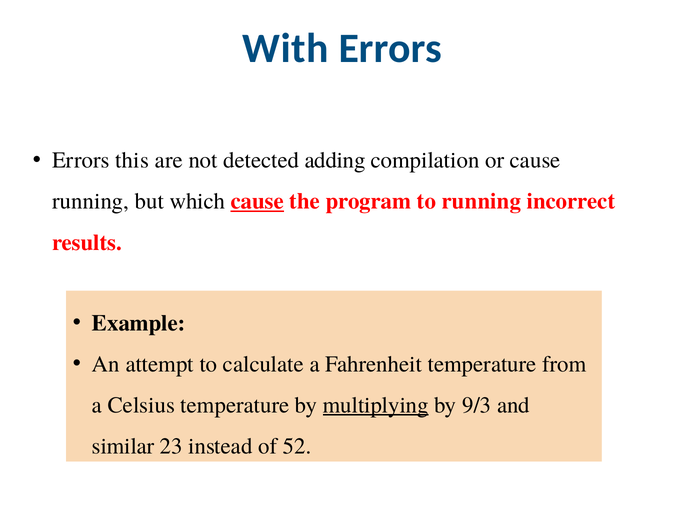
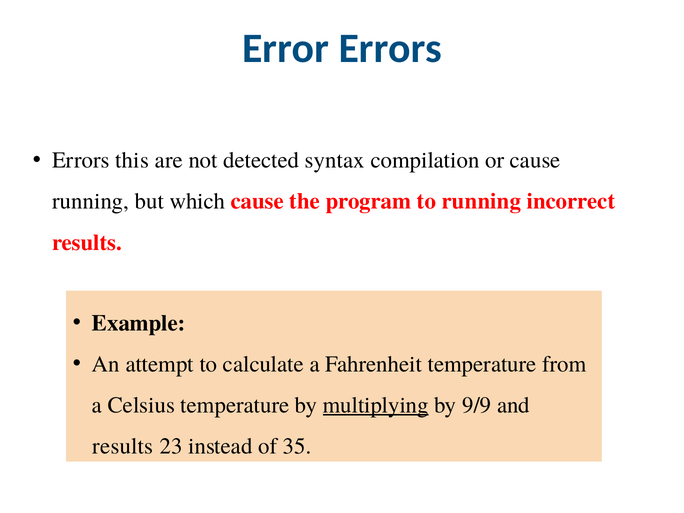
With: With -> Error
adding: adding -> syntax
cause at (257, 201) underline: present -> none
9/3: 9/3 -> 9/9
similar at (123, 446): similar -> results
52: 52 -> 35
